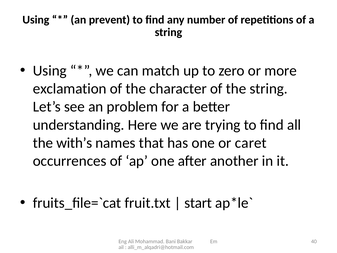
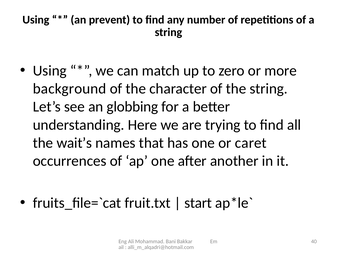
exclamation: exclamation -> background
problem: problem -> globbing
with’s: with’s -> wait’s
